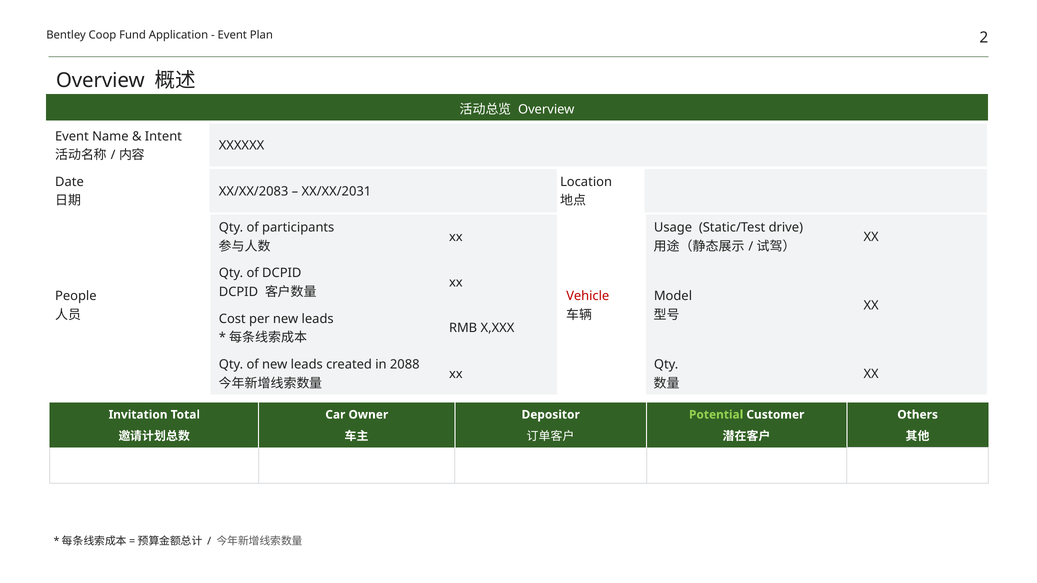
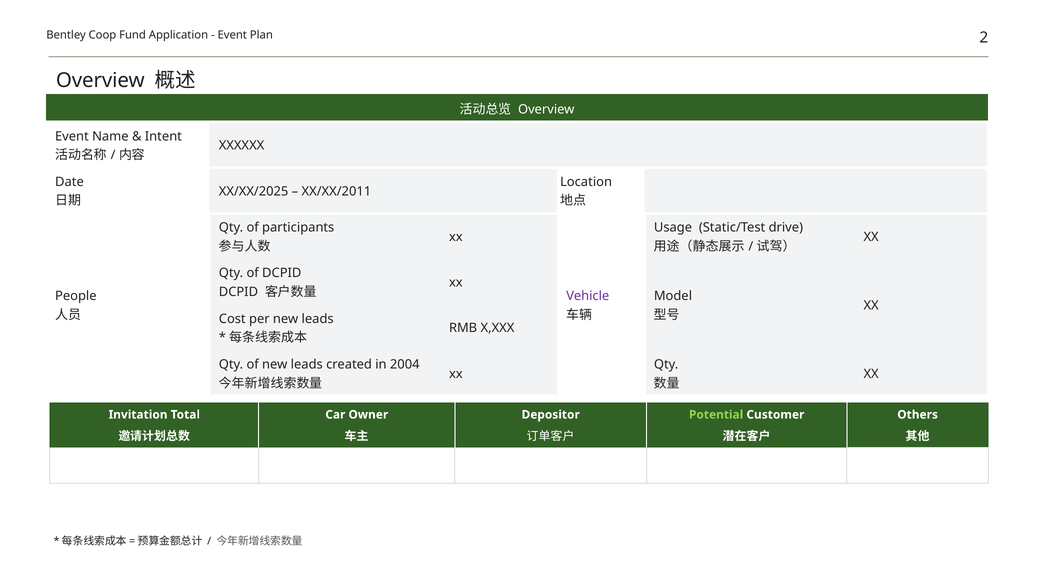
XX/XX/2083: XX/XX/2083 -> XX/XX/2025
XX/XX/2031: XX/XX/2031 -> XX/XX/2011
Vehicle colour: red -> purple
2088: 2088 -> 2004
